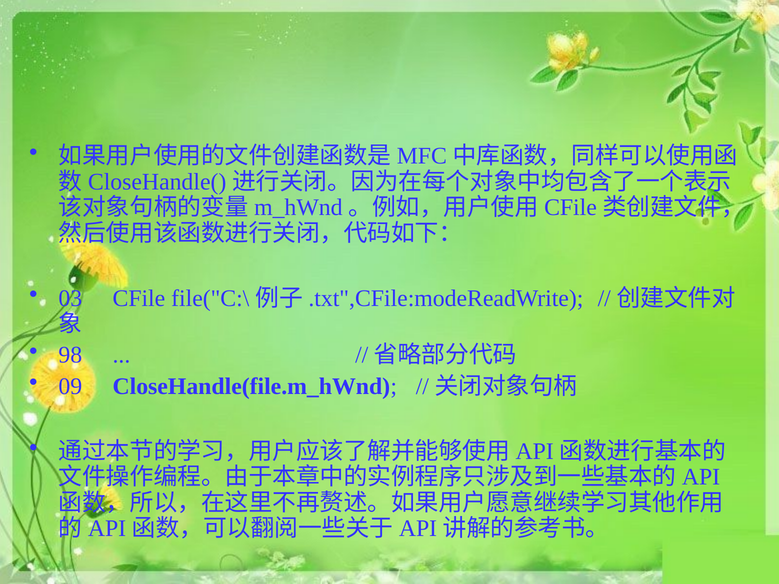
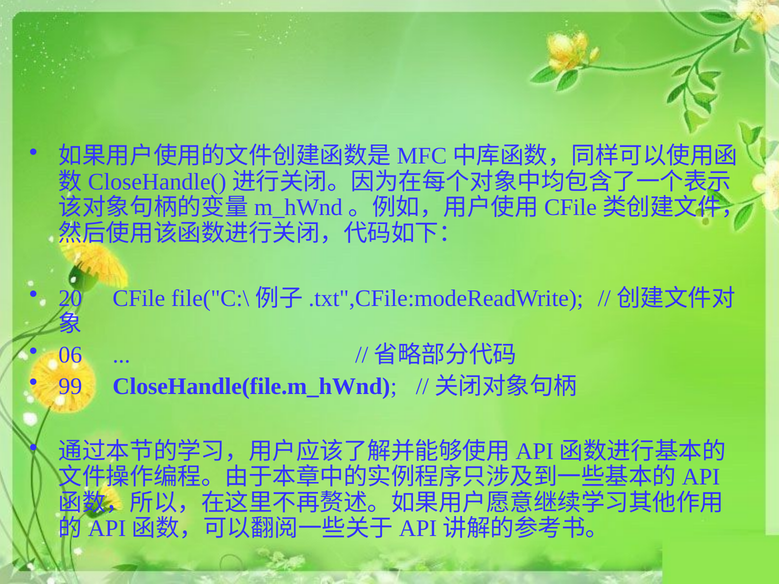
03: 03 -> 20
98: 98 -> 06
09: 09 -> 99
